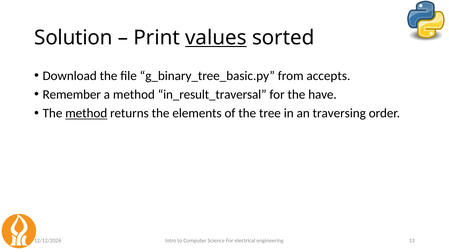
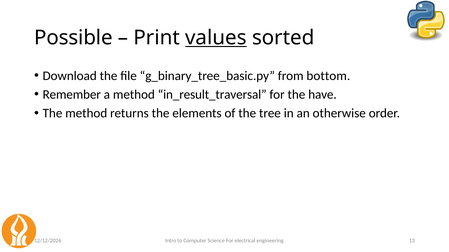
Solution: Solution -> Possible
accepts: accepts -> bottom
method at (86, 114) underline: present -> none
traversing: traversing -> otherwise
